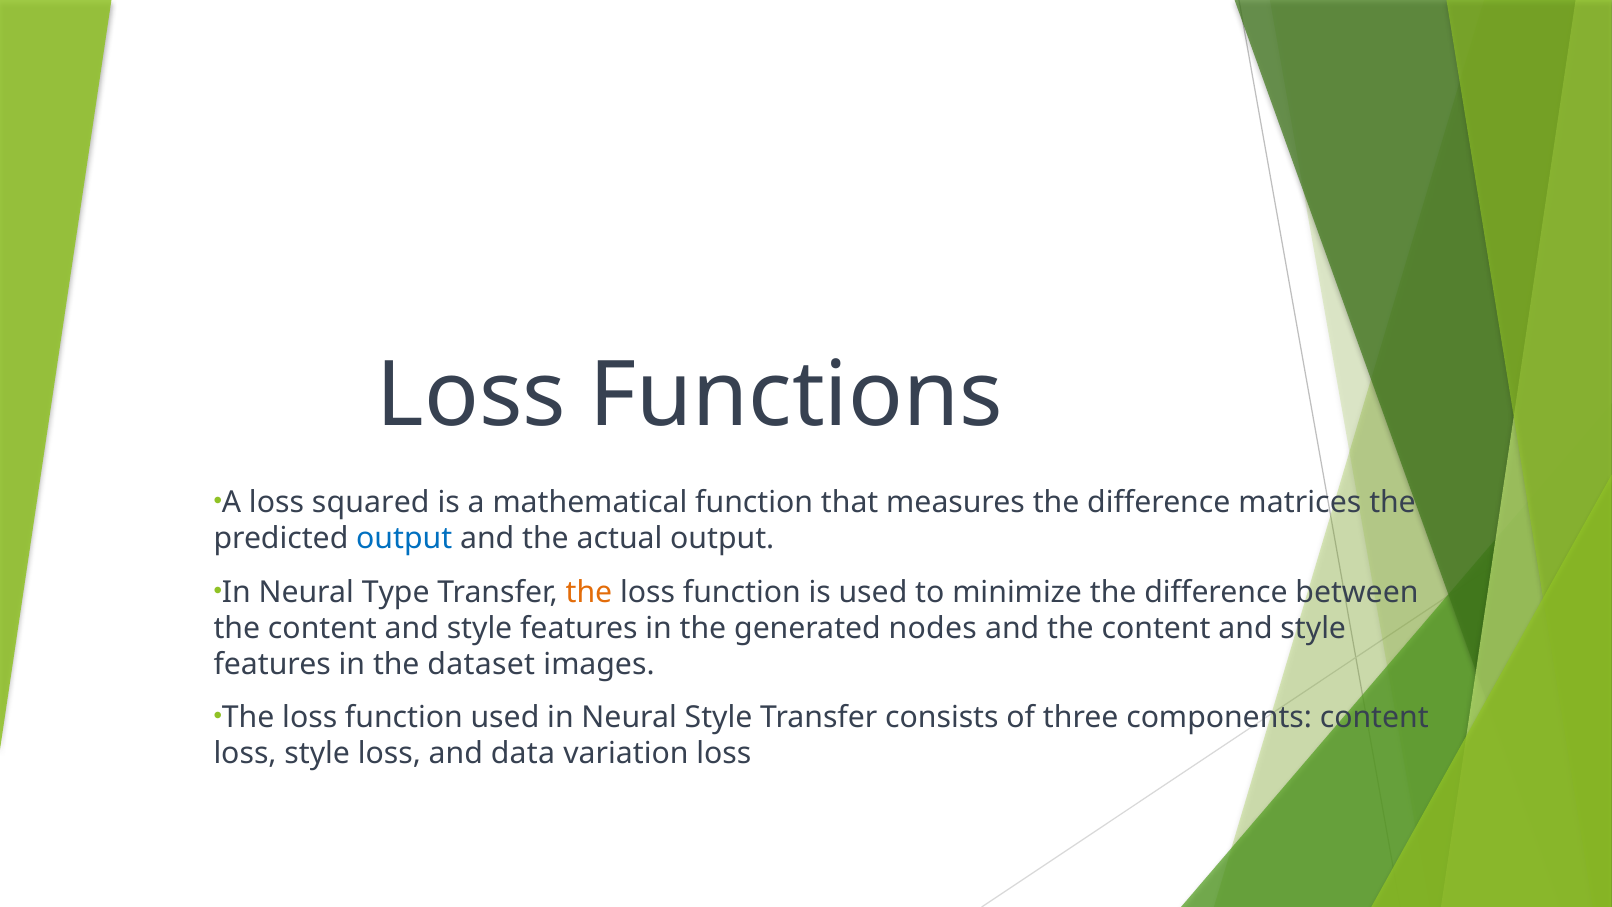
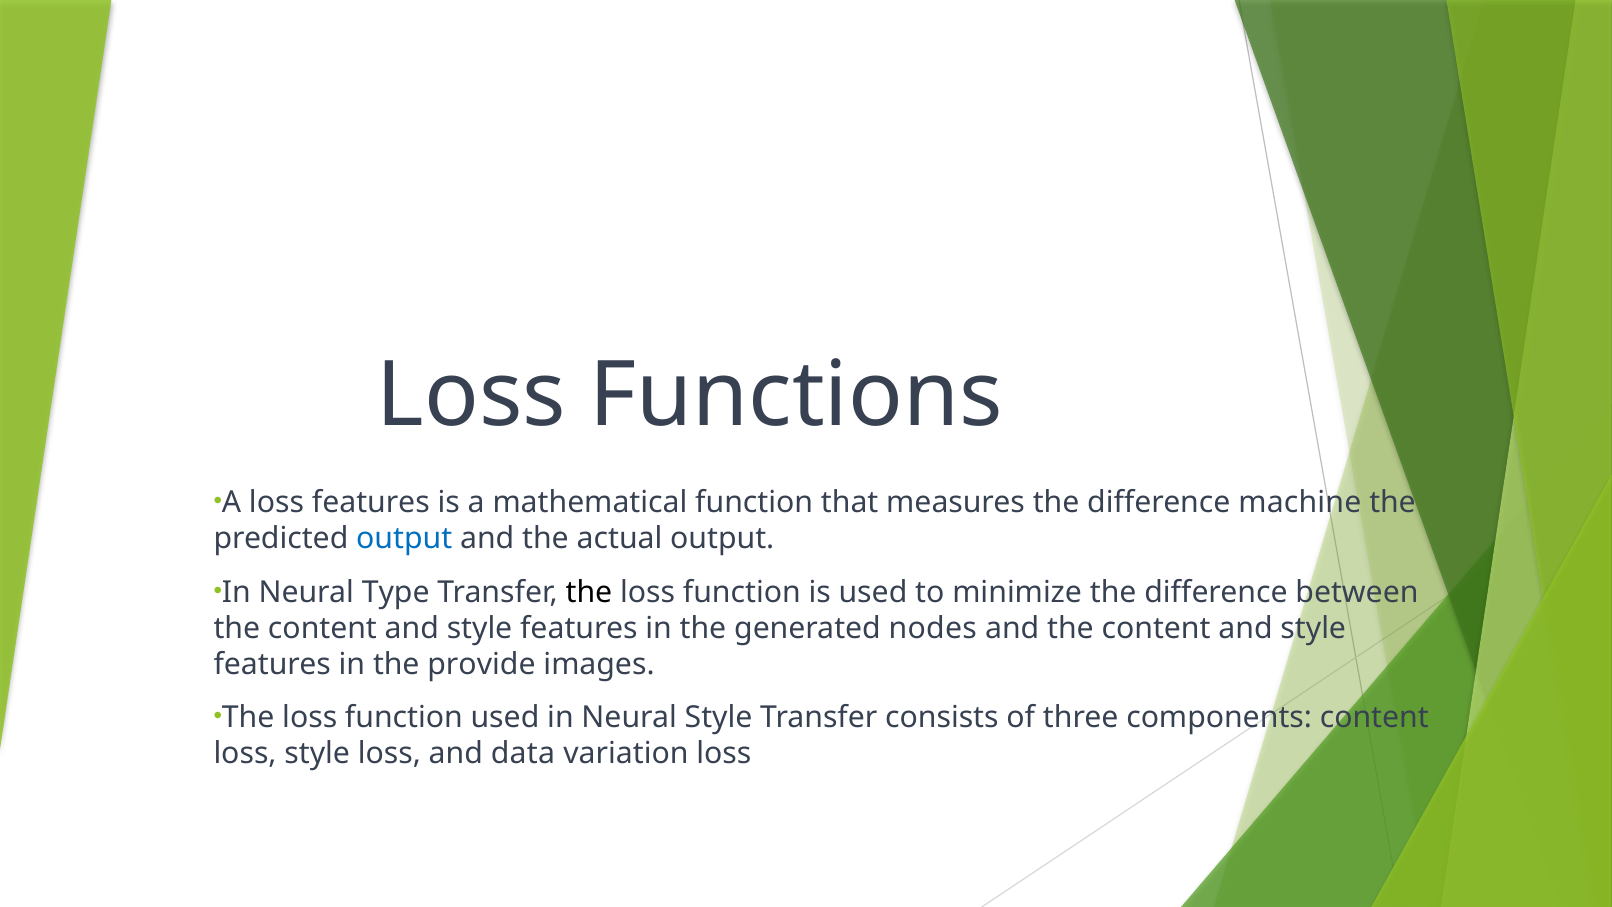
loss squared: squared -> features
matrices: matrices -> machine
the at (589, 592) colour: orange -> black
dataset: dataset -> provide
